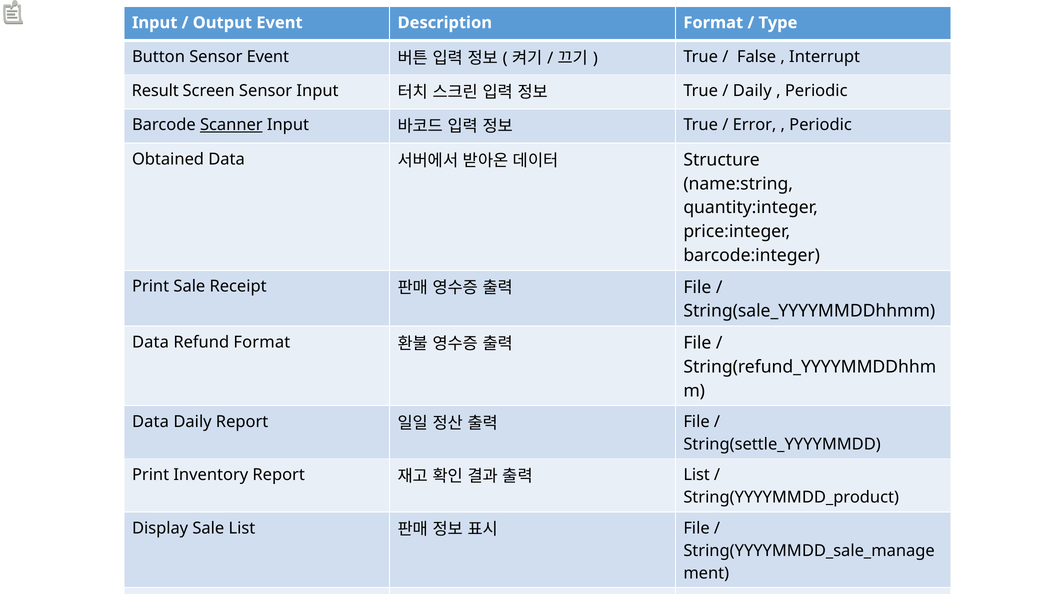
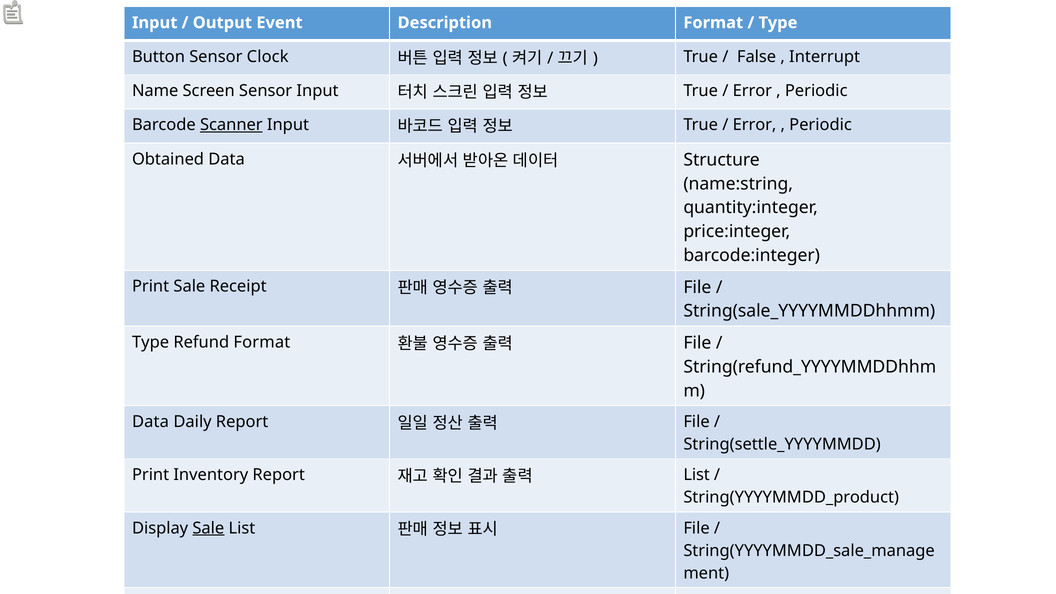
Sensor Event: Event -> Clock
Result at (155, 91): Result -> Name
Daily at (752, 91): Daily -> Error
Data at (150, 342): Data -> Type
Sale at (208, 528) underline: none -> present
